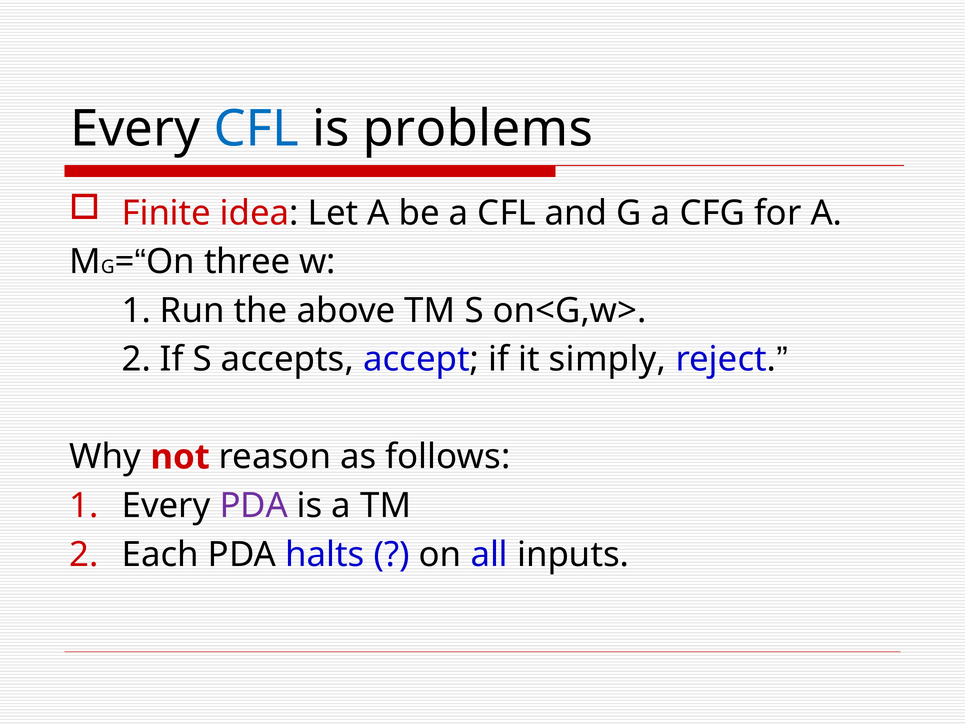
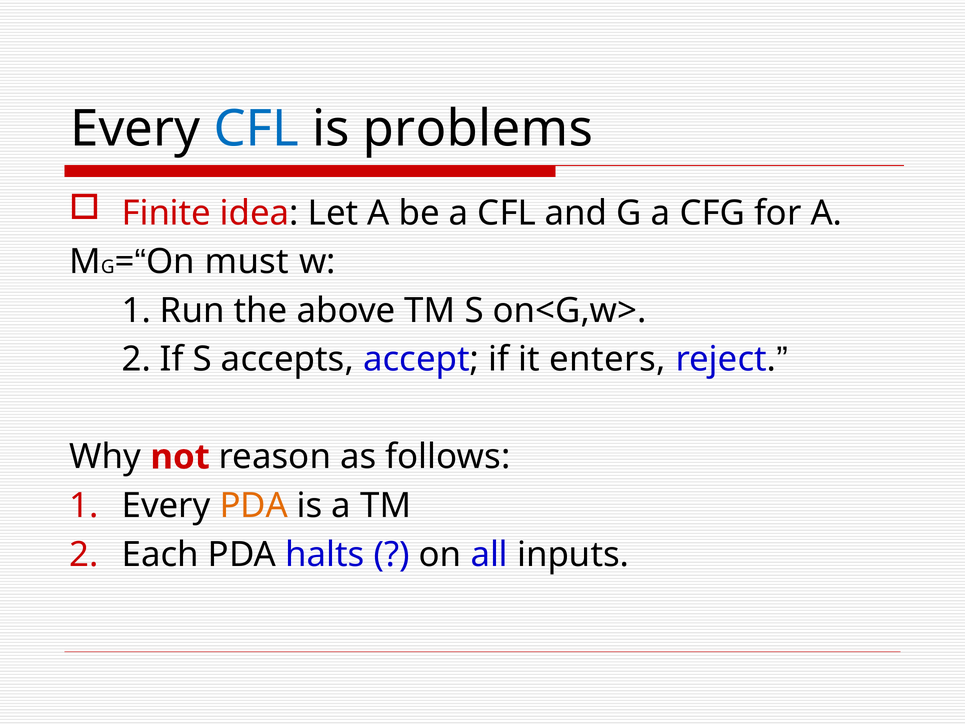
three: three -> must
simply: simply -> enters
PDA at (254, 506) colour: purple -> orange
